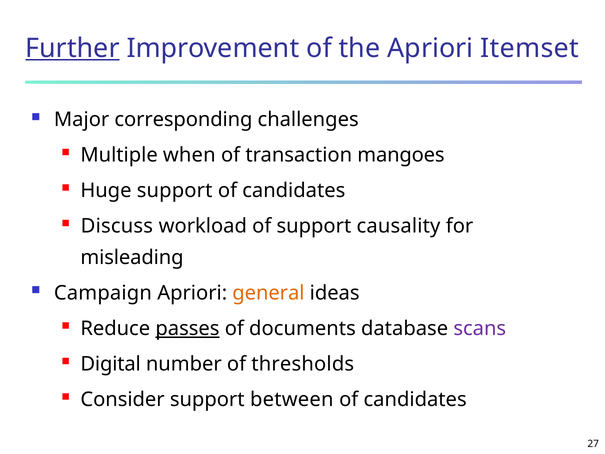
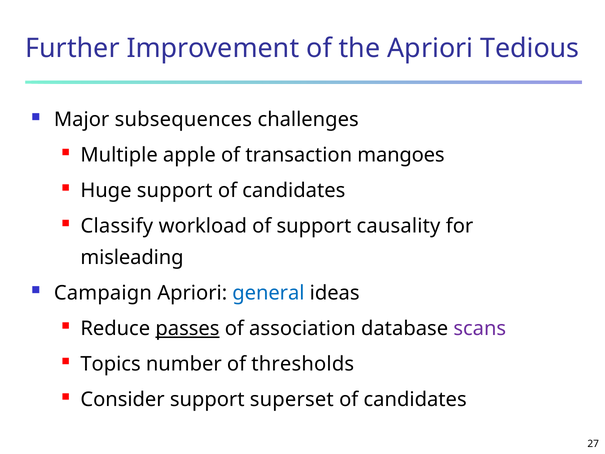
Further underline: present -> none
Itemset: Itemset -> Tedious
corresponding: corresponding -> subsequences
when: when -> apple
Discuss: Discuss -> Classify
general colour: orange -> blue
documents: documents -> association
Digital: Digital -> Topics
between: between -> superset
